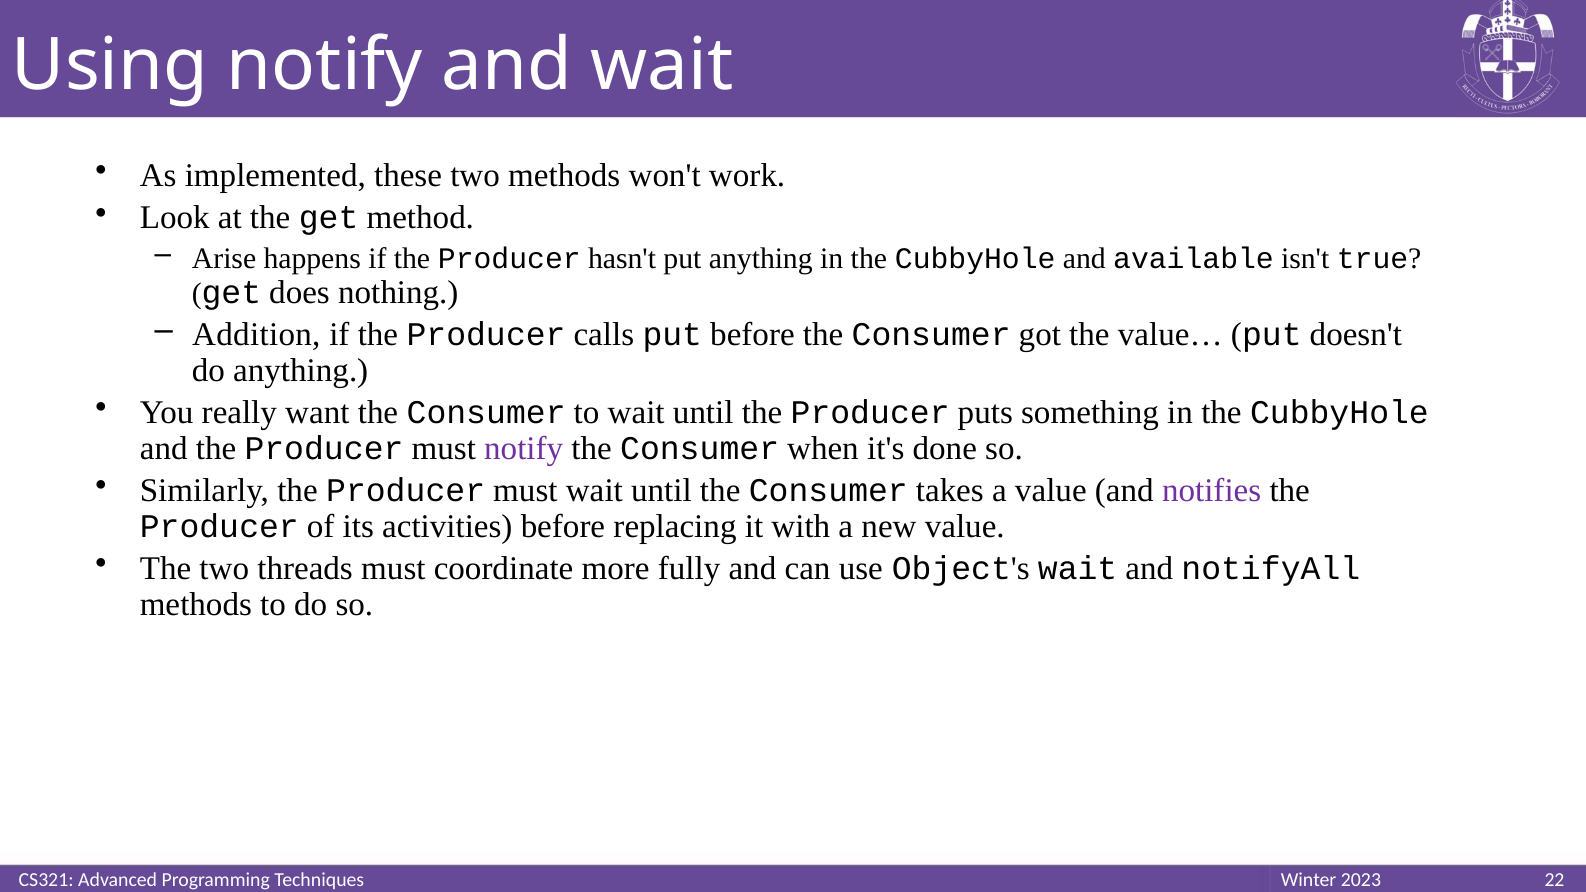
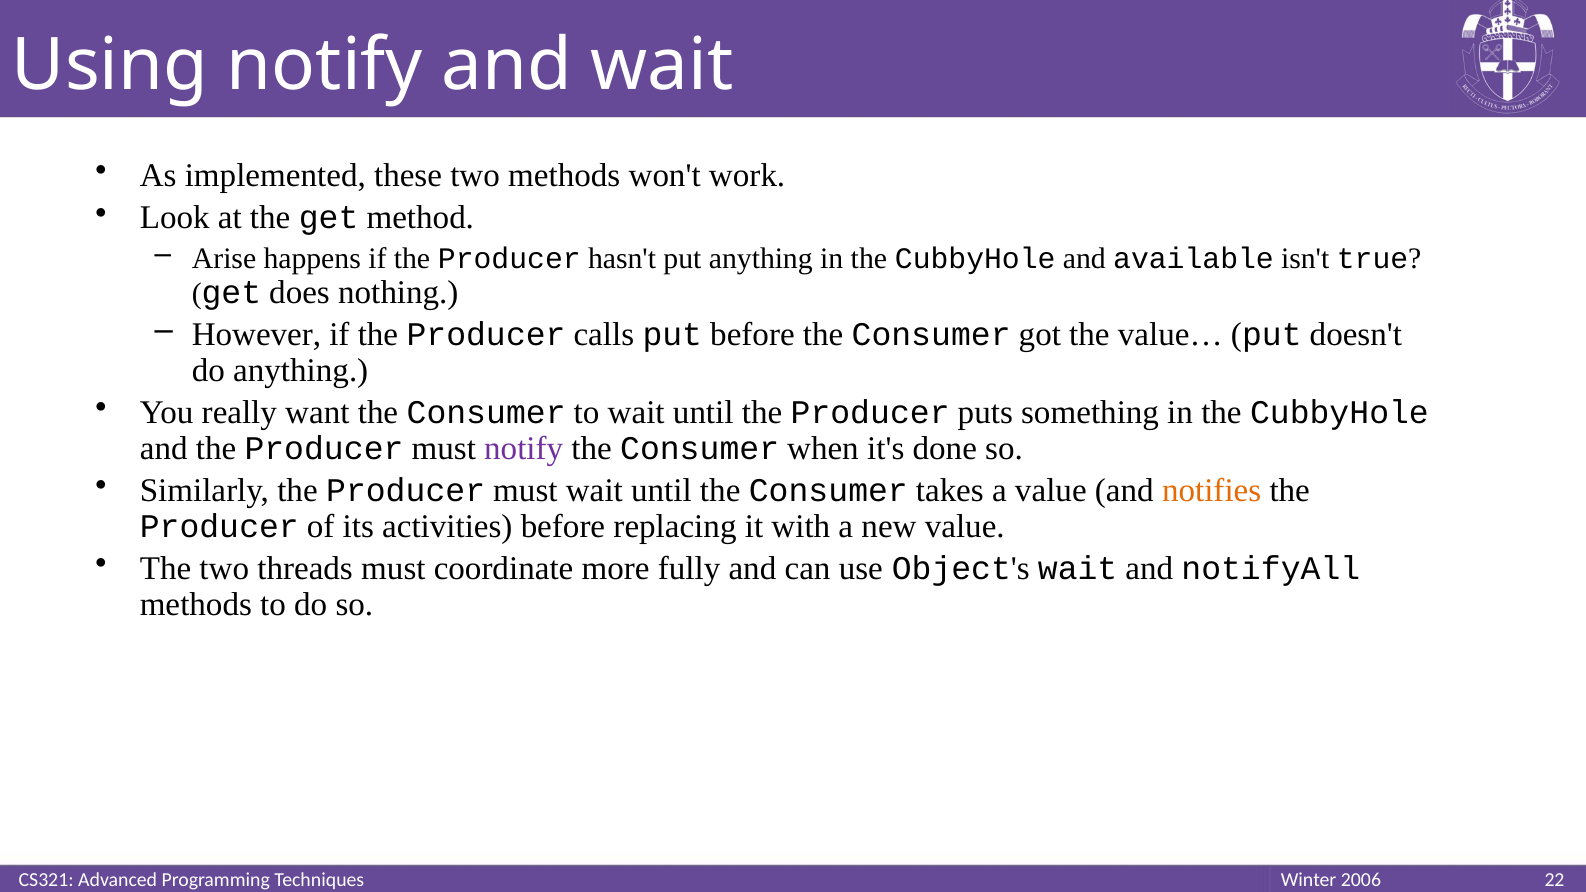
Addition: Addition -> However
notifies colour: purple -> orange
2023: 2023 -> 2006
